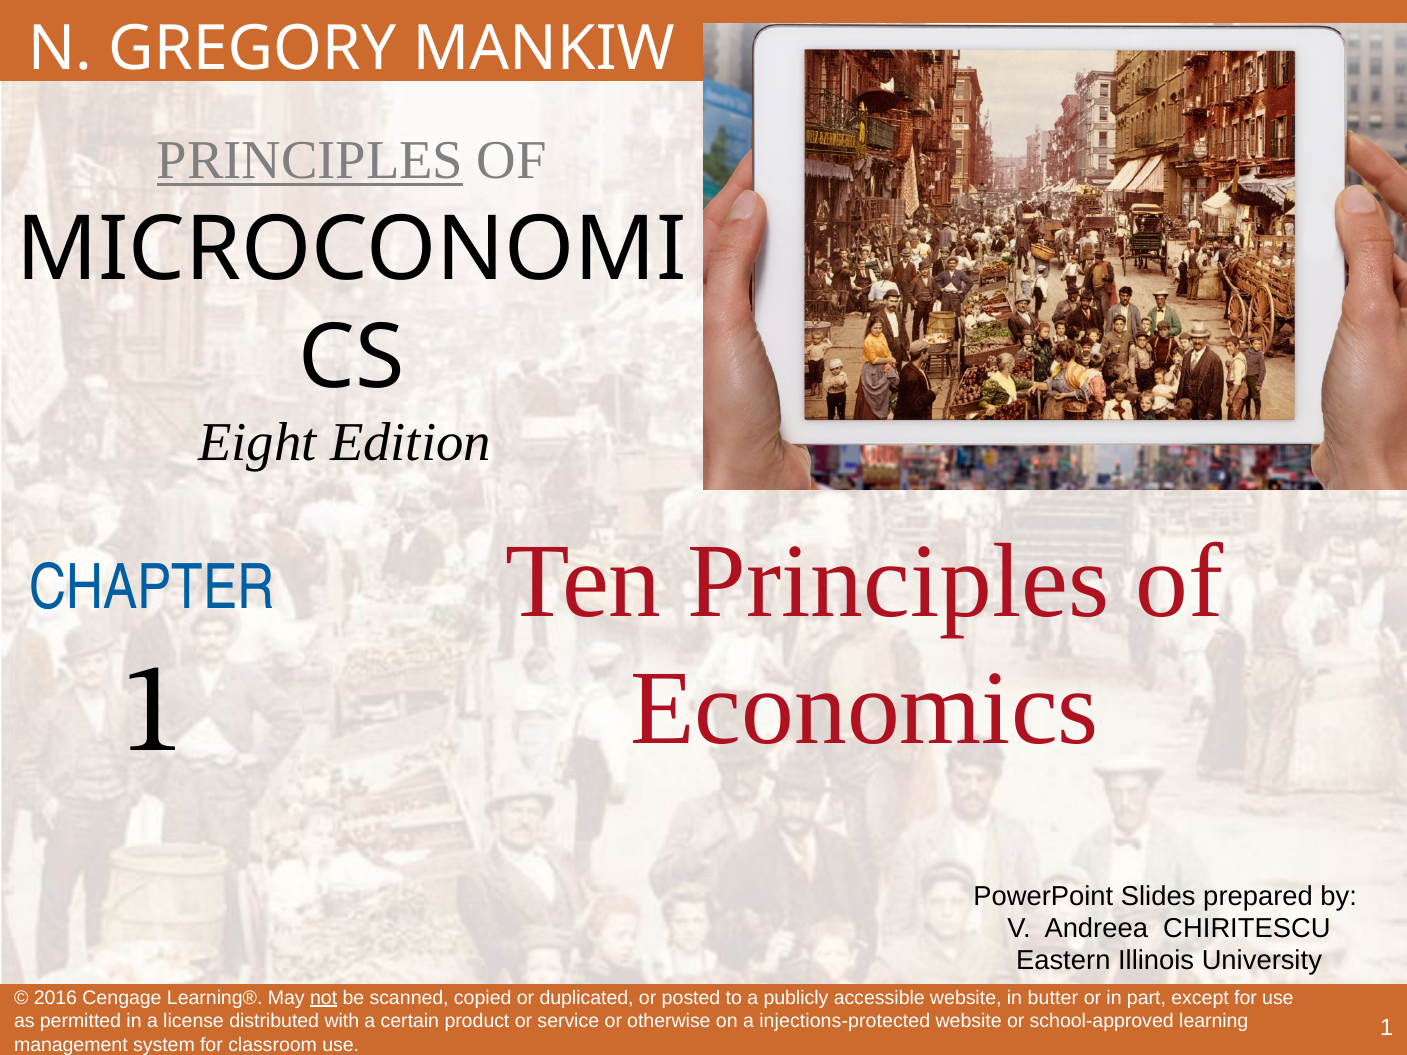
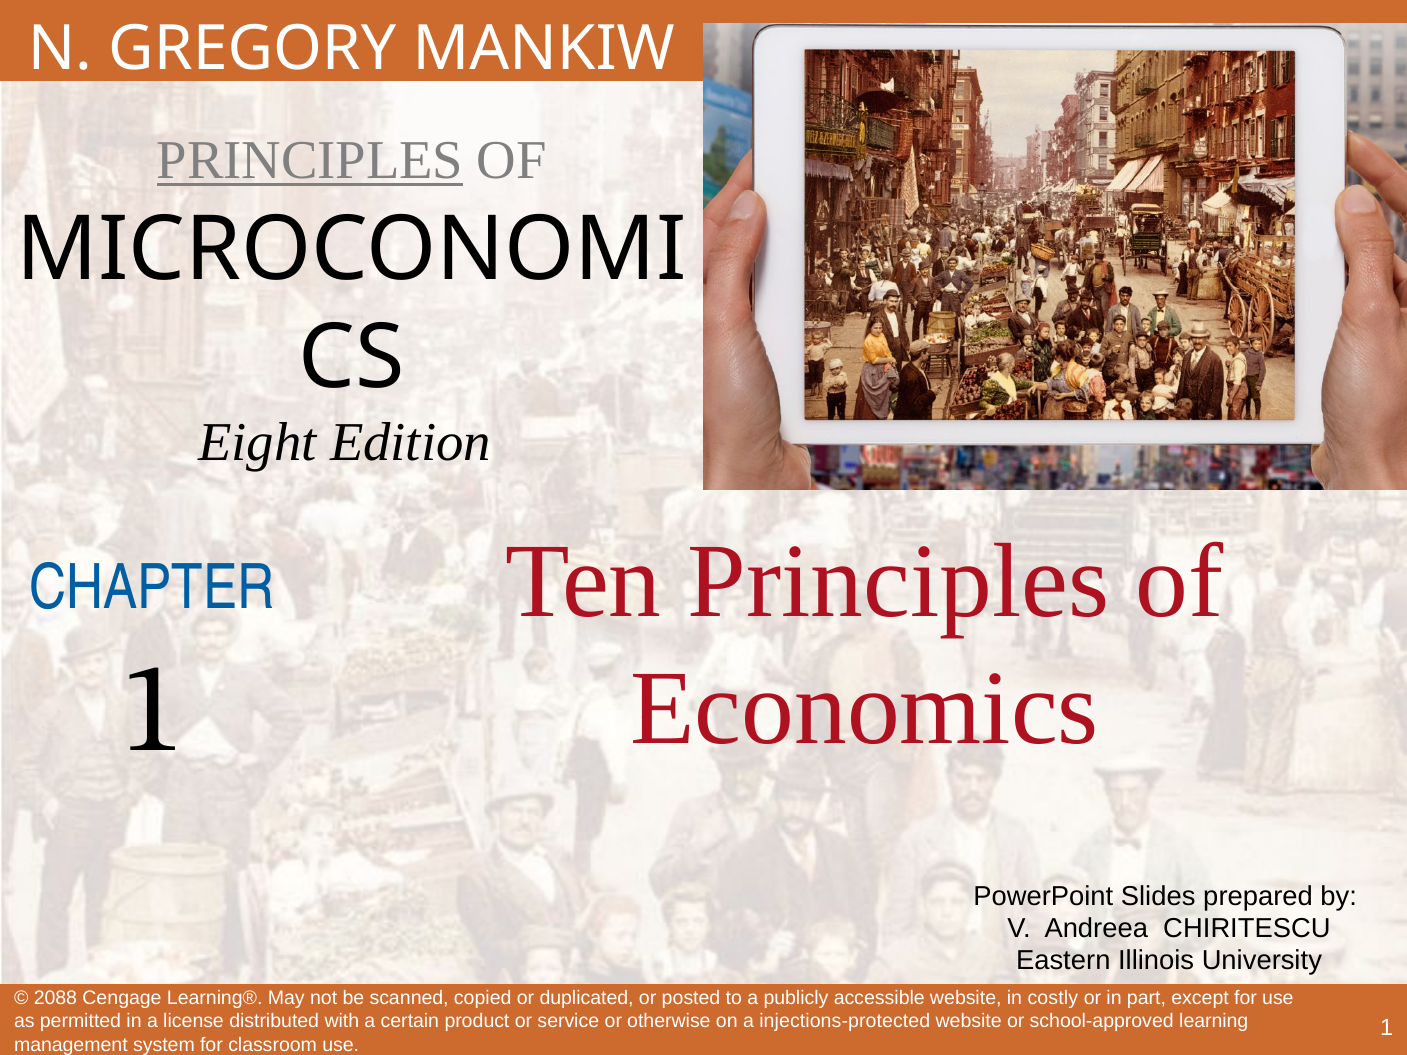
2016: 2016 -> 2088
not underline: present -> none
butter: butter -> costly
